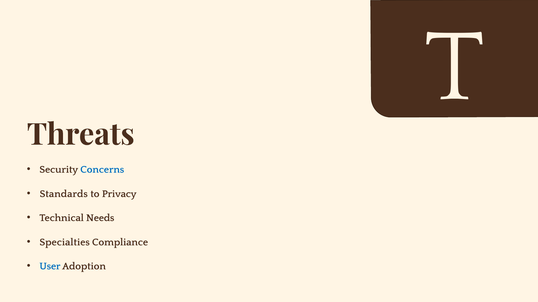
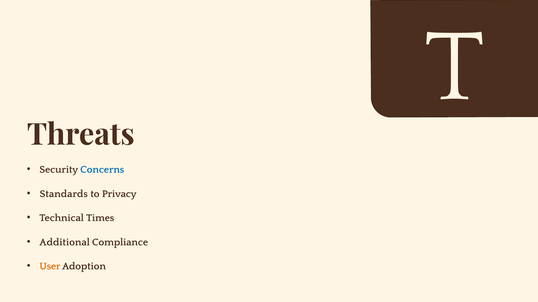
Needs: Needs -> Times
Specialties: Specialties -> Additional
User colour: blue -> orange
